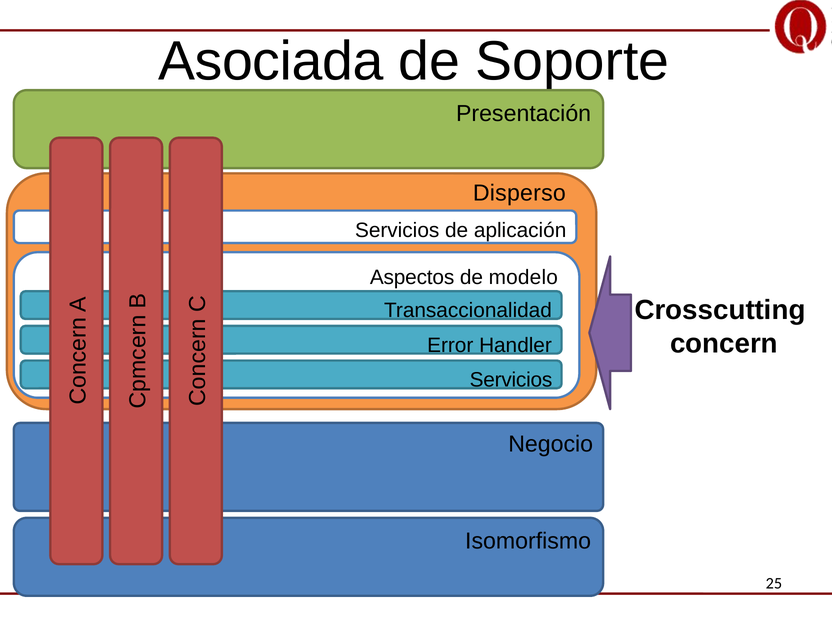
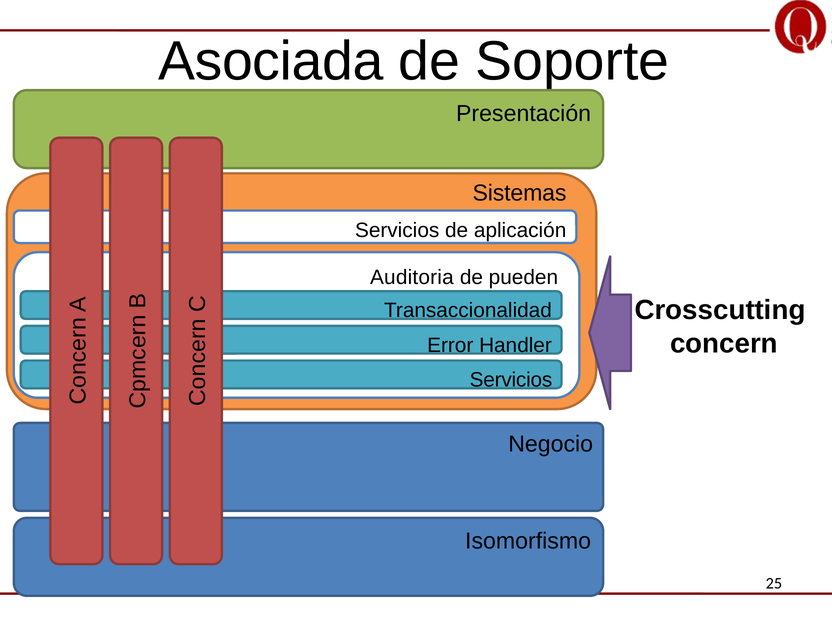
Disperso: Disperso -> Sistemas
Aspectos: Aspectos -> Auditoria
modelo: modelo -> pueden
